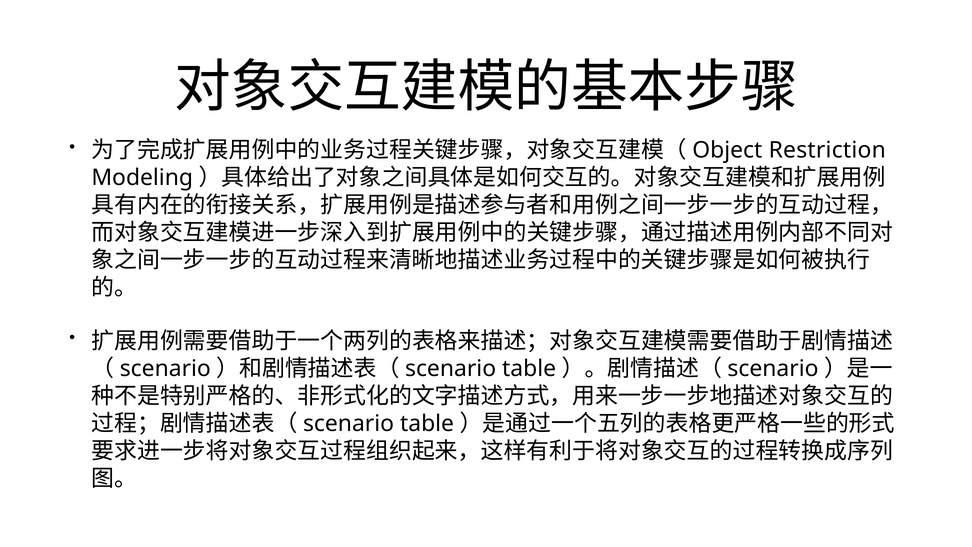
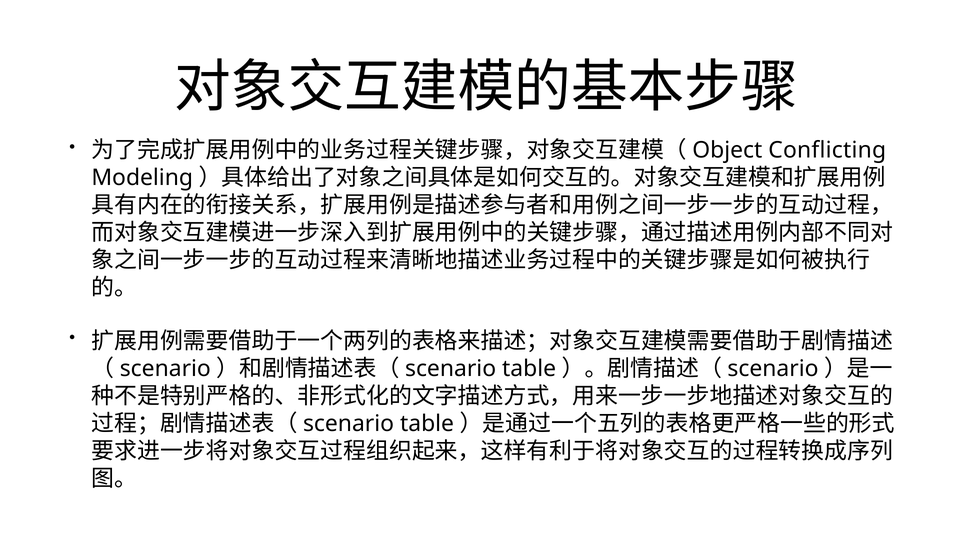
Restriction: Restriction -> Conflicting
